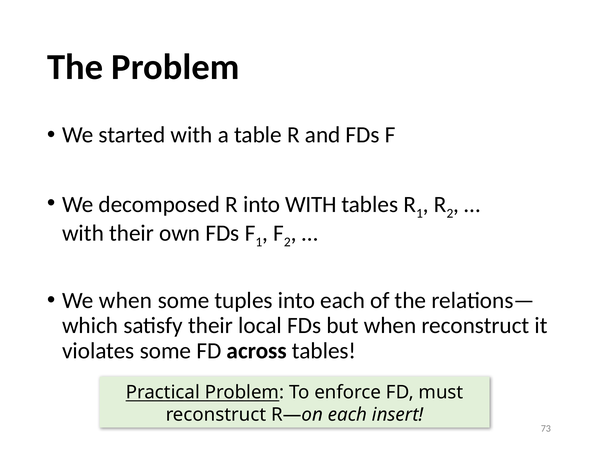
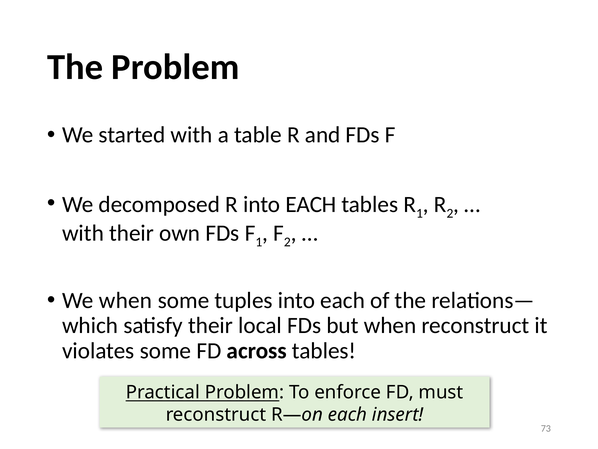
R into WITH: WITH -> EACH
